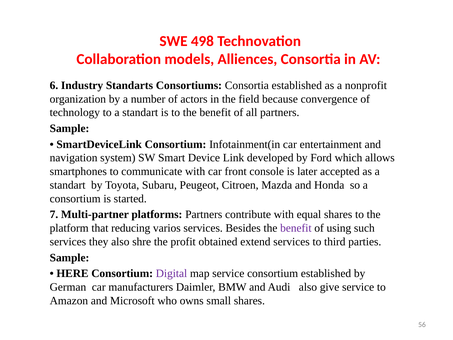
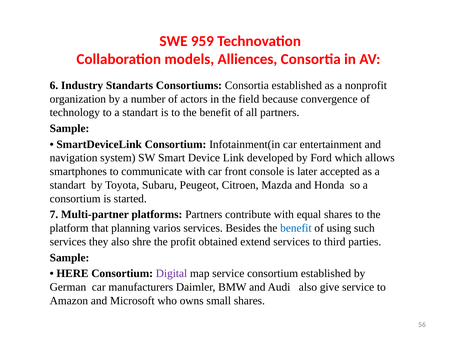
498: 498 -> 959
reducing: reducing -> planning
benefit at (296, 228) colour: purple -> blue
